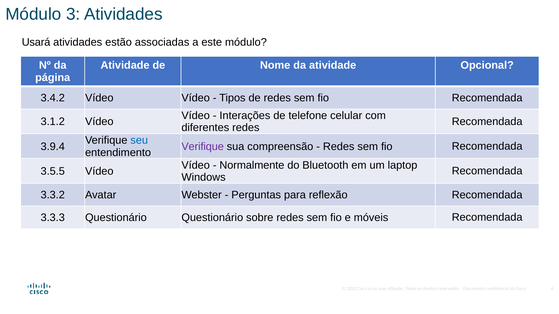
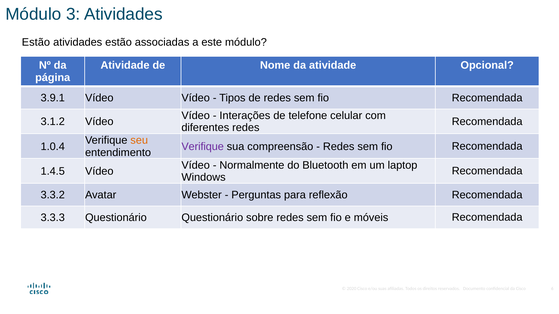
Usará at (36, 42): Usará -> Estão
3.4.2: 3.4.2 -> 3.9.1
seu colour: blue -> orange
3.9.4: 3.9.4 -> 1.0.4
3.5.5: 3.5.5 -> 1.4.5
